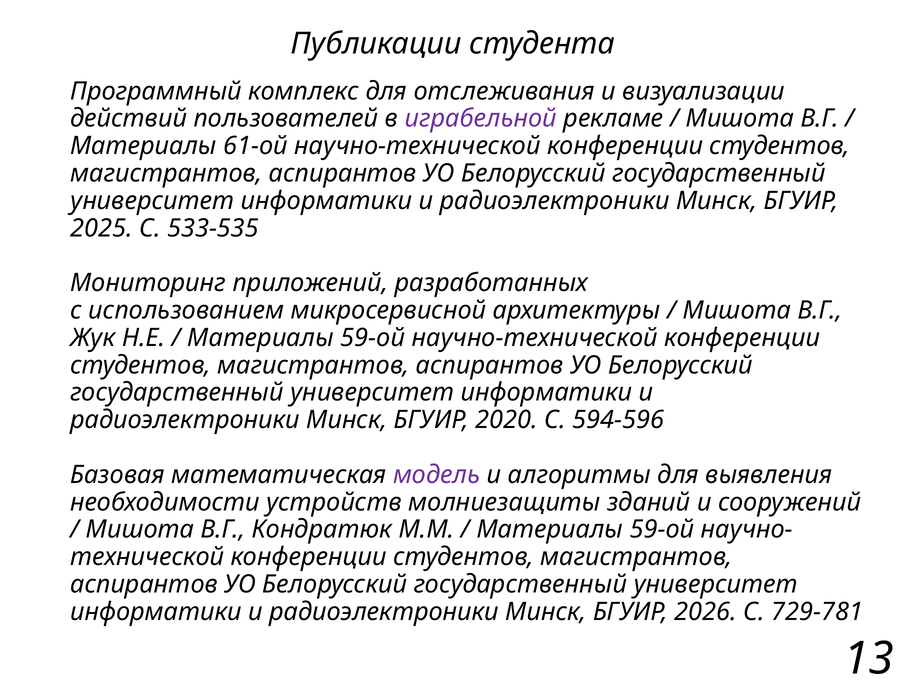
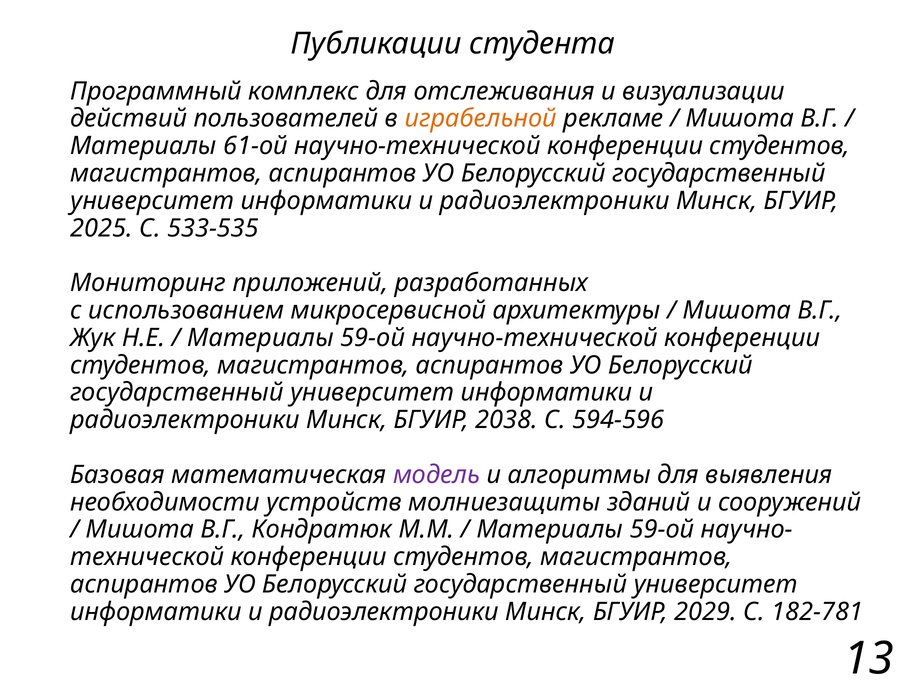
играбельной colour: purple -> orange
2020: 2020 -> 2038
2026: 2026 -> 2029
729-781: 729-781 -> 182-781
